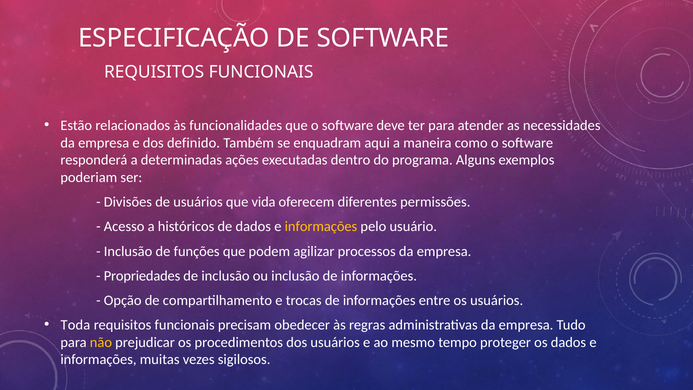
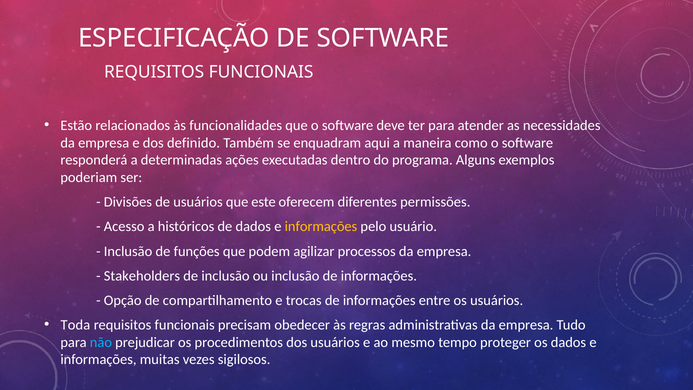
vida: vida -> este
Propriedades: Propriedades -> Stakeholders
não colour: yellow -> light blue
